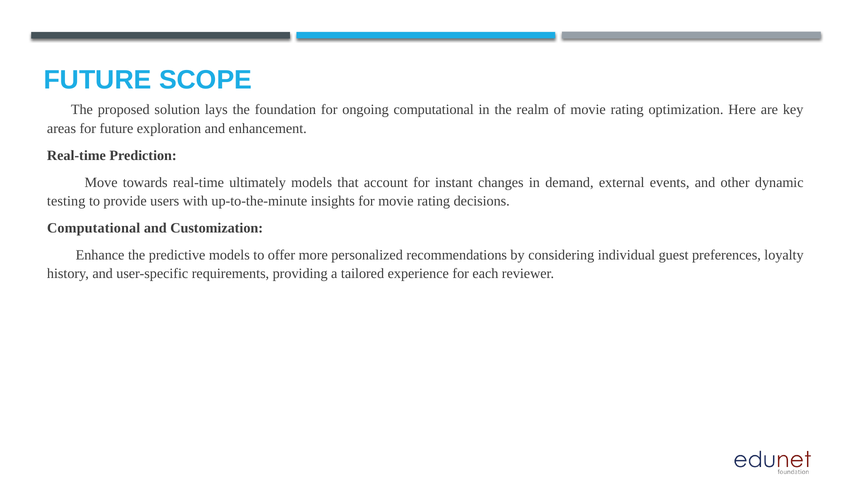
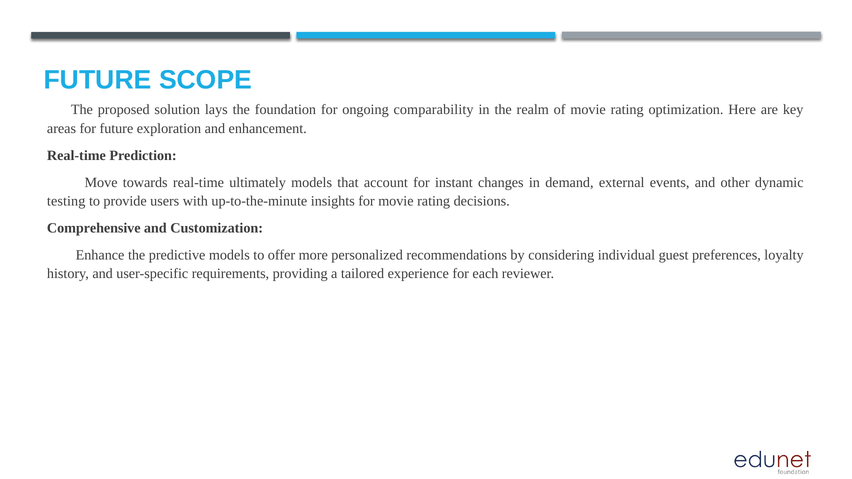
ongoing computational: computational -> comparability
Computational at (94, 228): Computational -> Comprehensive
